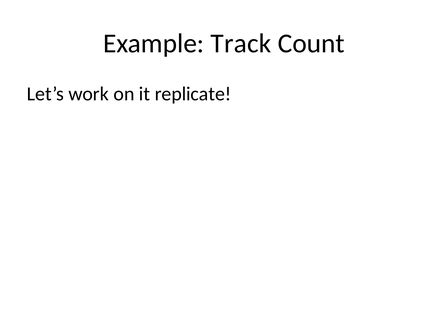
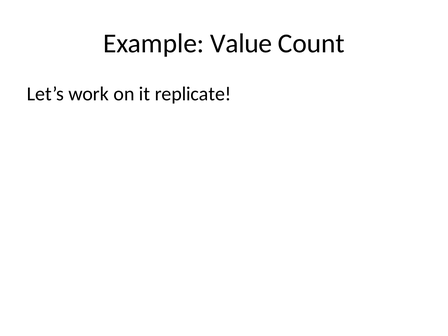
Track: Track -> Value
